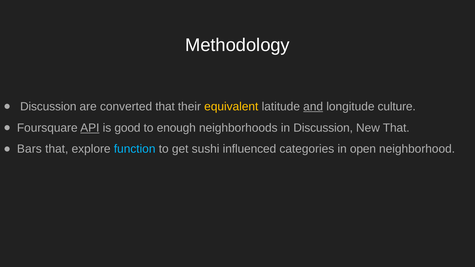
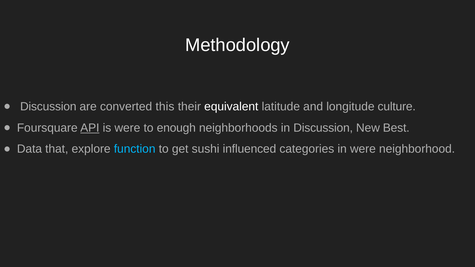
converted that: that -> this
equivalent colour: yellow -> white
and underline: present -> none
is good: good -> were
New That: That -> Best
Bars: Bars -> Data
in open: open -> were
